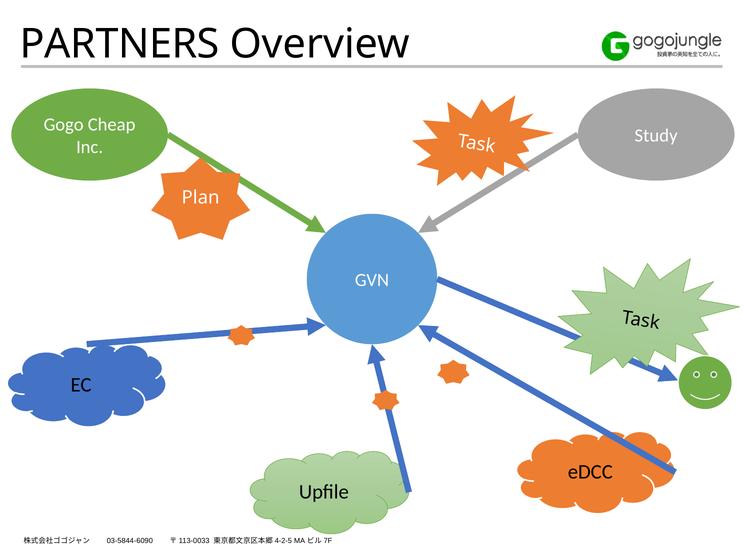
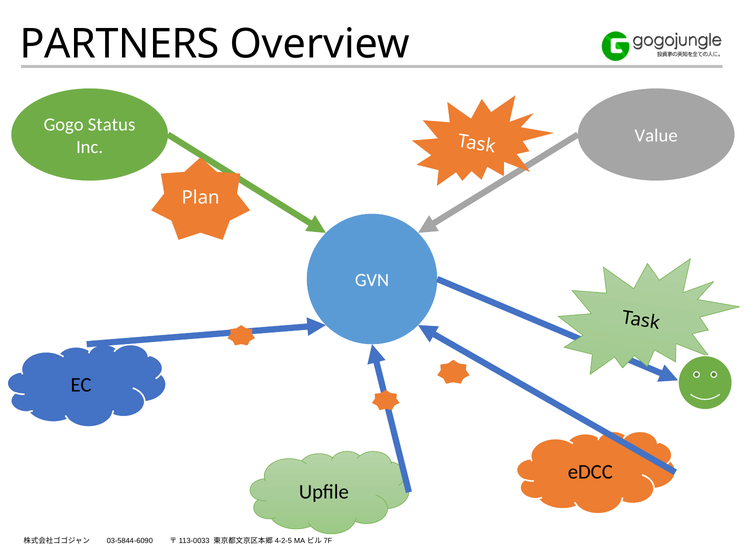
Cheap: Cheap -> Status
Study: Study -> Value
